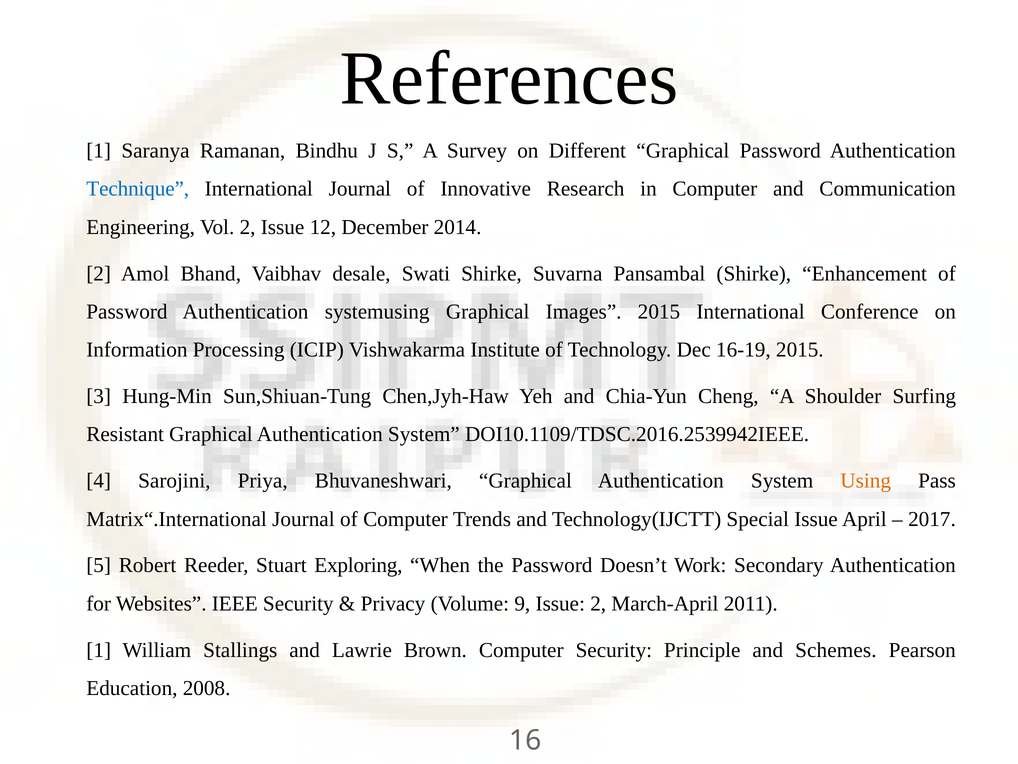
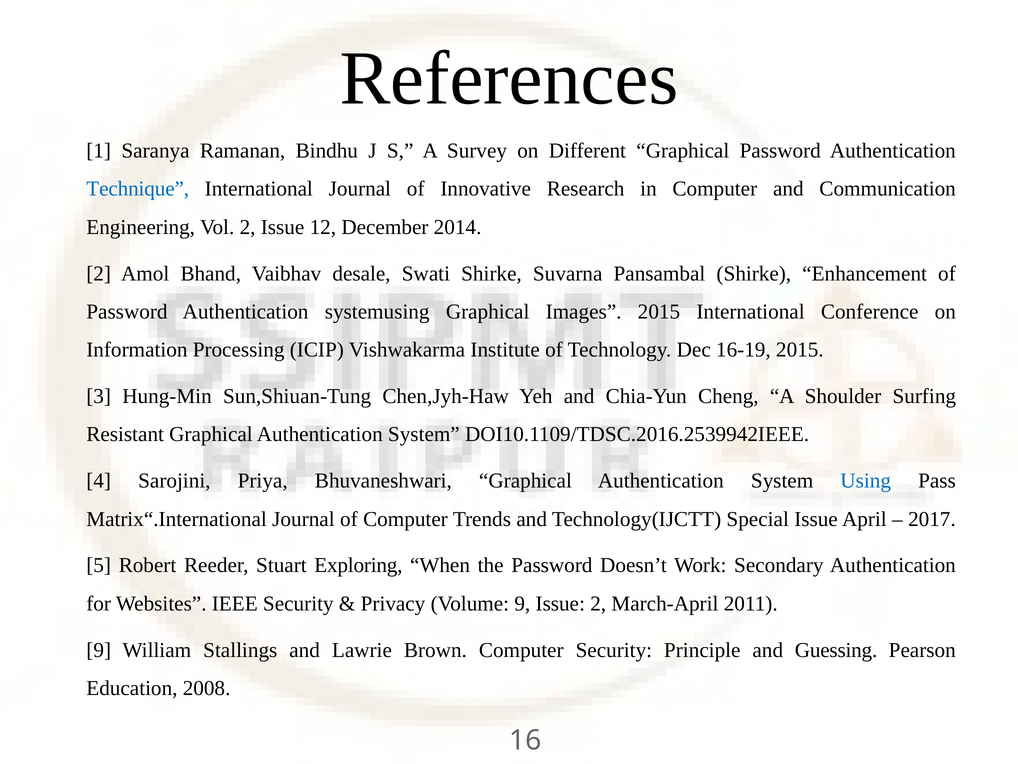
Using colour: orange -> blue
1 at (99, 650): 1 -> 9
Schemes: Schemes -> Guessing
